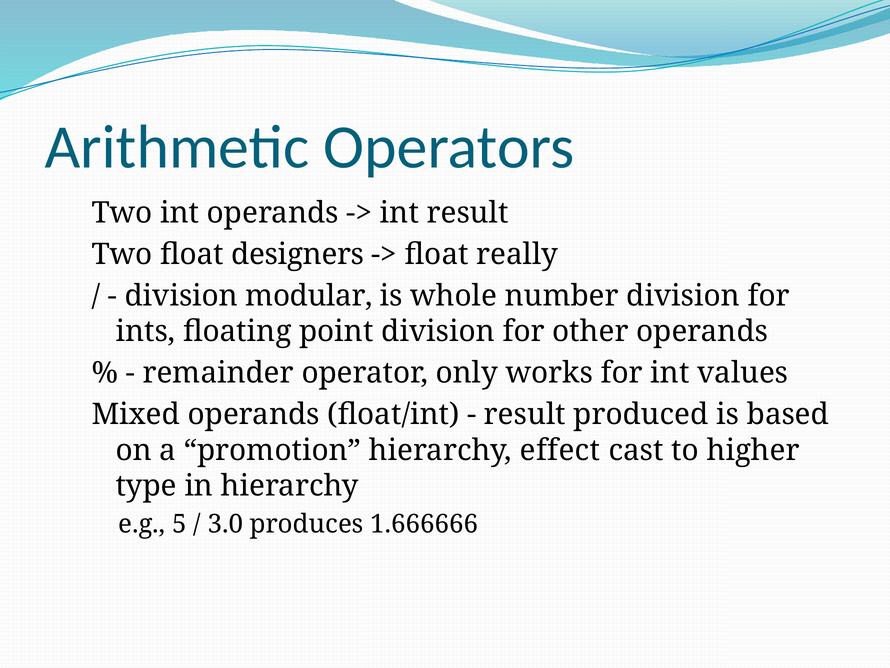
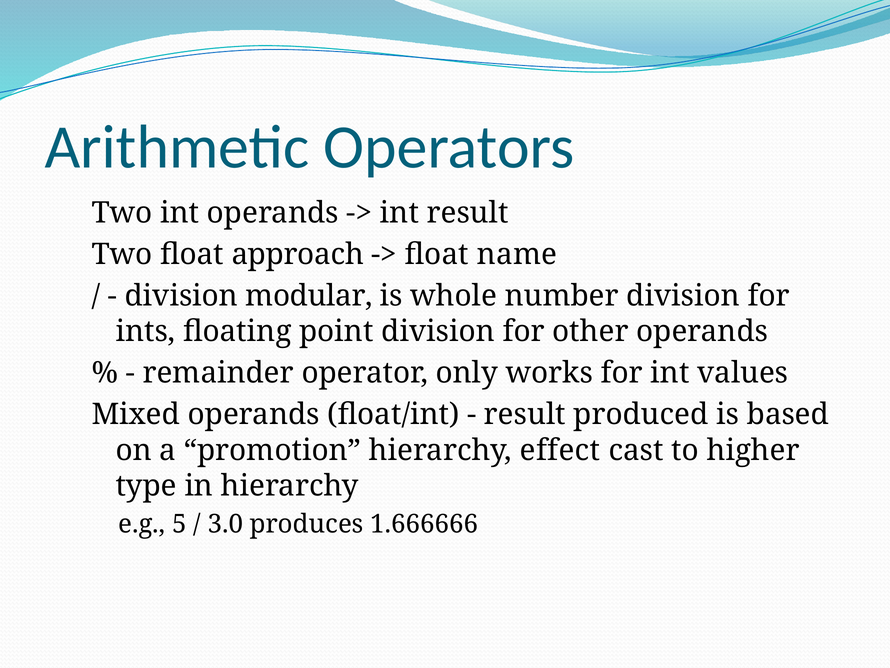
designers: designers -> approach
really: really -> name
